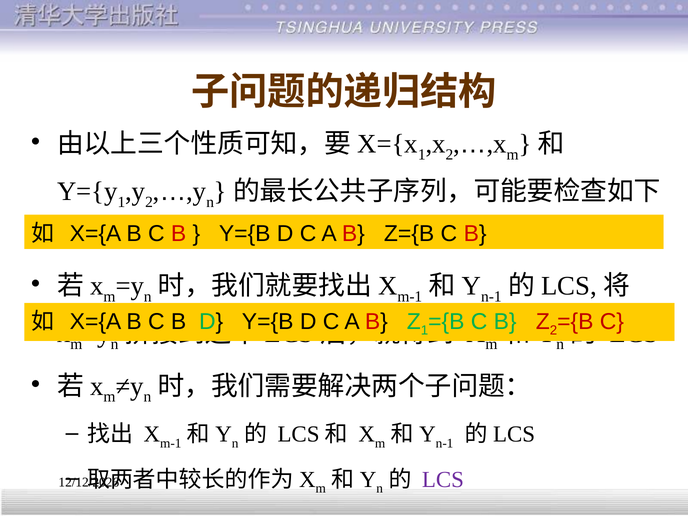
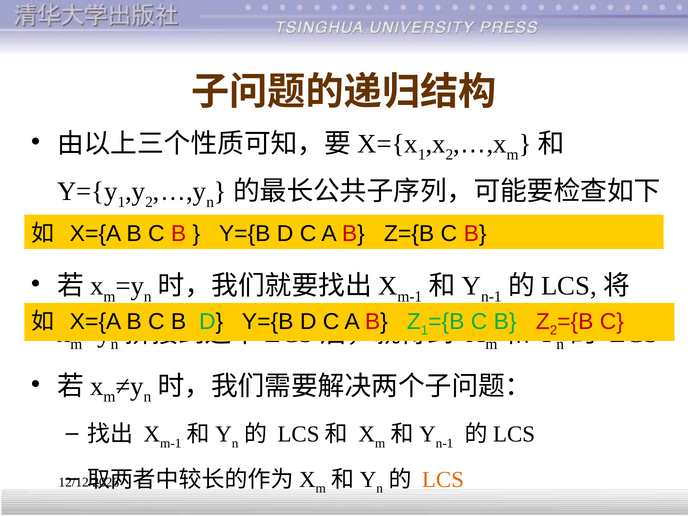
LCS at (443, 480) colour: purple -> orange
